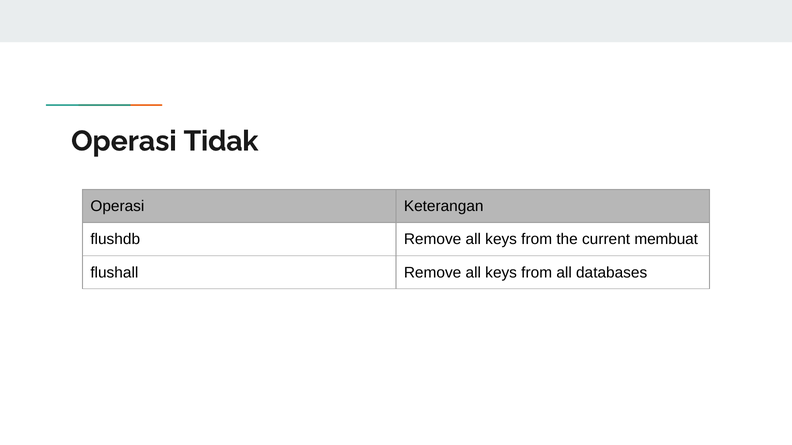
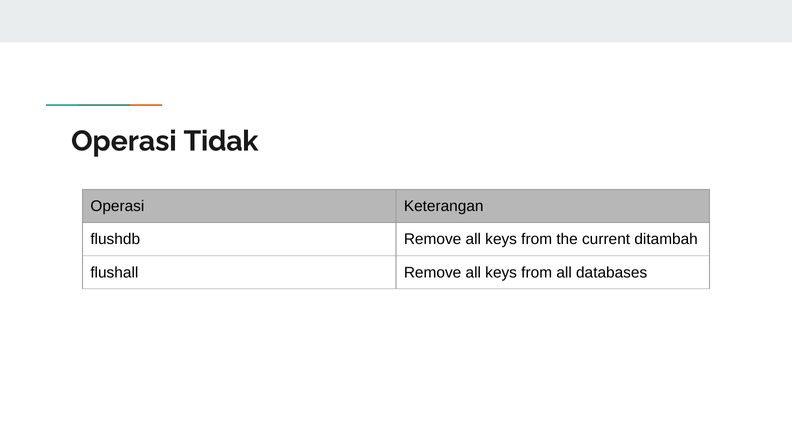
membuat: membuat -> ditambah
